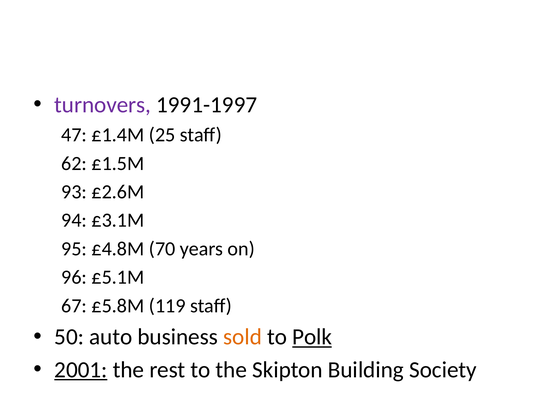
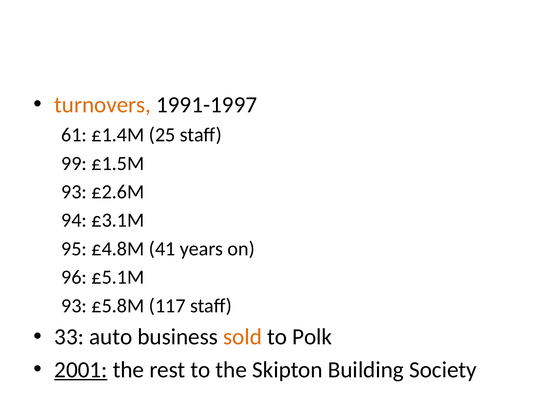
turnovers colour: purple -> orange
47: 47 -> 61
62: 62 -> 99
70: 70 -> 41
67 at (74, 306): 67 -> 93
119: 119 -> 117
50: 50 -> 33
Polk underline: present -> none
